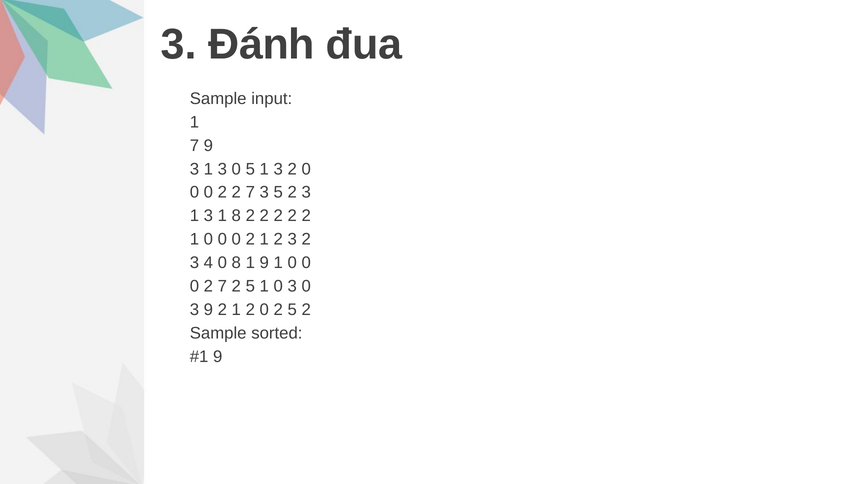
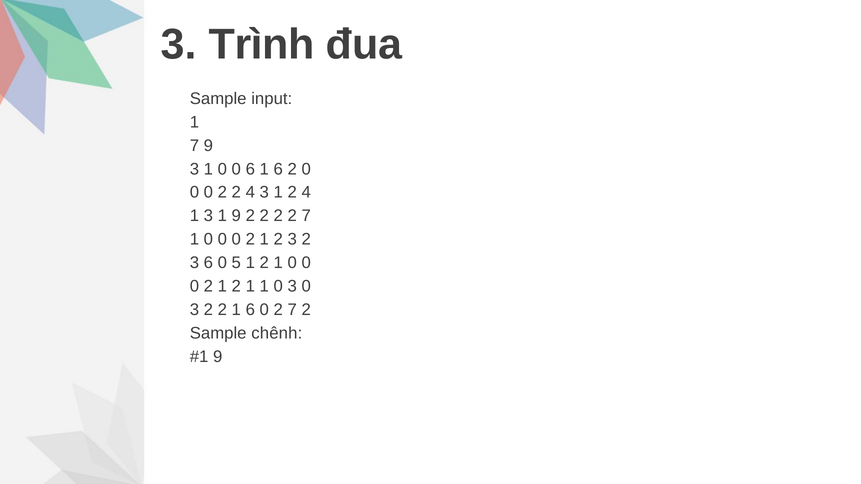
Đánh: Đánh -> Trình
3 at (222, 169): 3 -> 0
0 5: 5 -> 6
3 at (278, 169): 3 -> 6
2 2 7: 7 -> 4
5 at (278, 193): 5 -> 1
3 at (306, 193): 3 -> 4
1 8: 8 -> 9
2 at (306, 216): 2 -> 7
3 4: 4 -> 6
0 8: 8 -> 5
9 at (264, 263): 9 -> 2
7 at (222, 286): 7 -> 1
5 at (250, 286): 5 -> 1
9 at (208, 310): 9 -> 2
2 at (250, 310): 2 -> 6
0 2 5: 5 -> 7
sorted: sorted -> chênh
